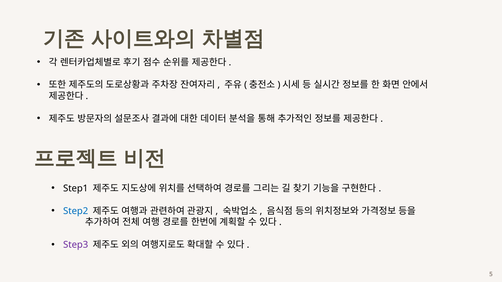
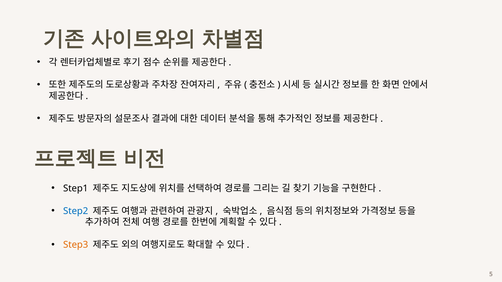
Step3 colour: purple -> orange
